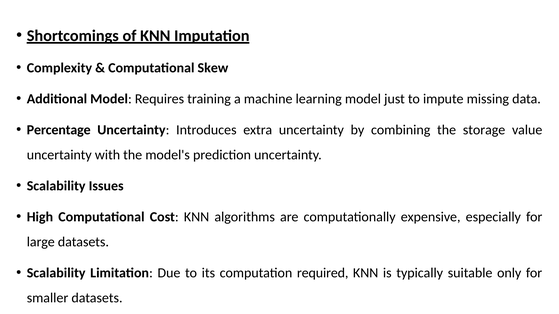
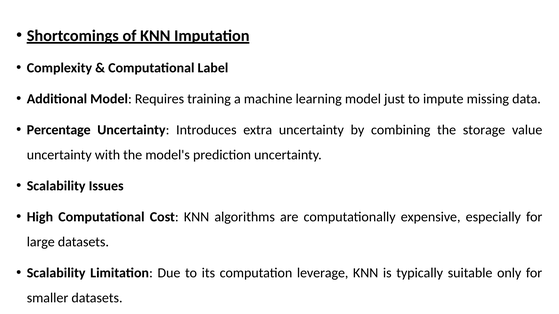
Skew: Skew -> Label
required: required -> leverage
